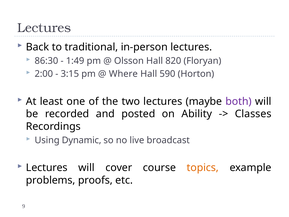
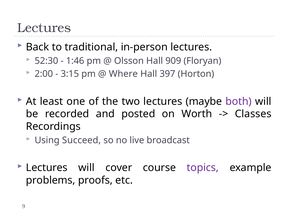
86:30: 86:30 -> 52:30
1:49: 1:49 -> 1:46
820: 820 -> 909
590: 590 -> 397
Ability: Ability -> Worth
Dynamic: Dynamic -> Succeed
topics colour: orange -> purple
